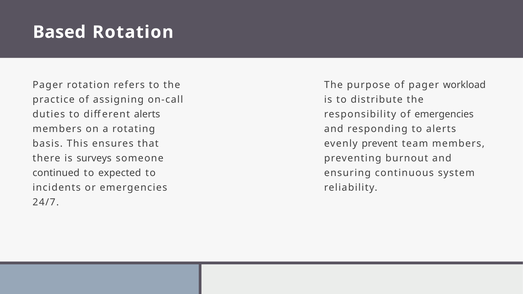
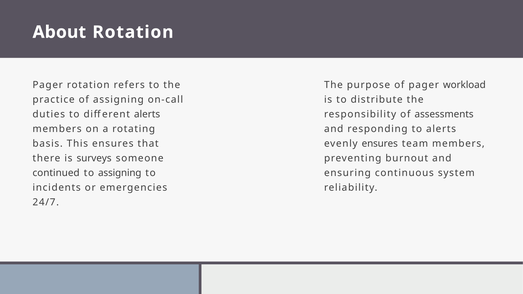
Based: Based -> About
of emergencies: emergencies -> assessments
evenly prevent: prevent -> ensures
to expected: expected -> assigning
